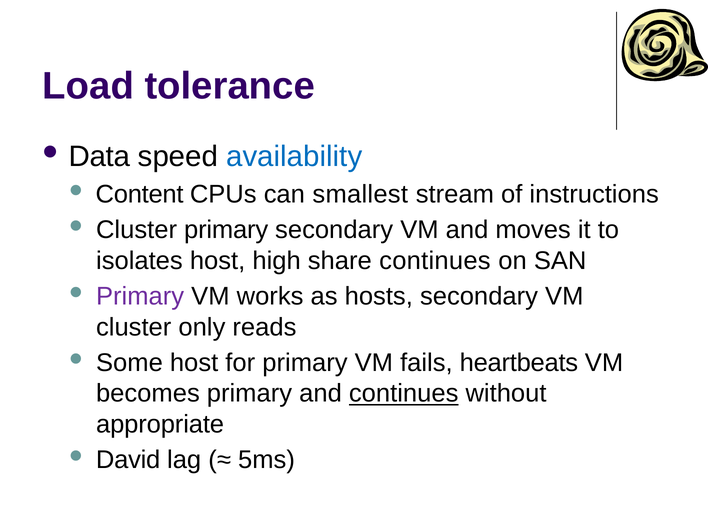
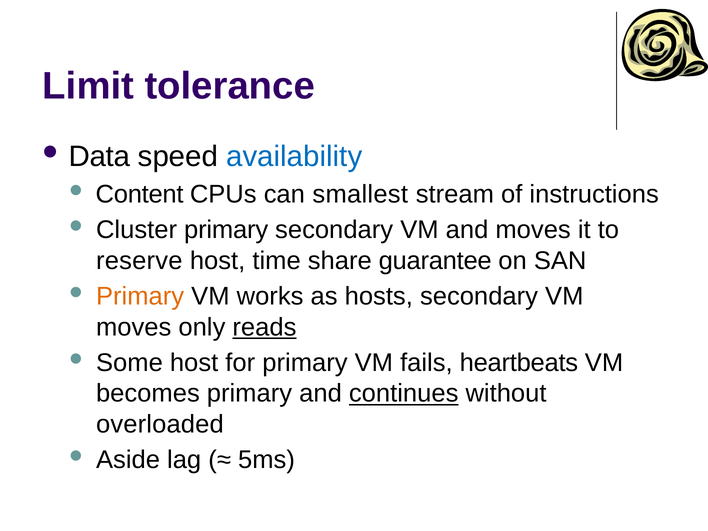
Load: Load -> Limit
isolates: isolates -> reserve
high: high -> time
share continues: continues -> guarantee
Primary at (140, 296) colour: purple -> orange
cluster at (134, 327): cluster -> moves
reads underline: none -> present
appropriate: appropriate -> overloaded
David: David -> Aside
